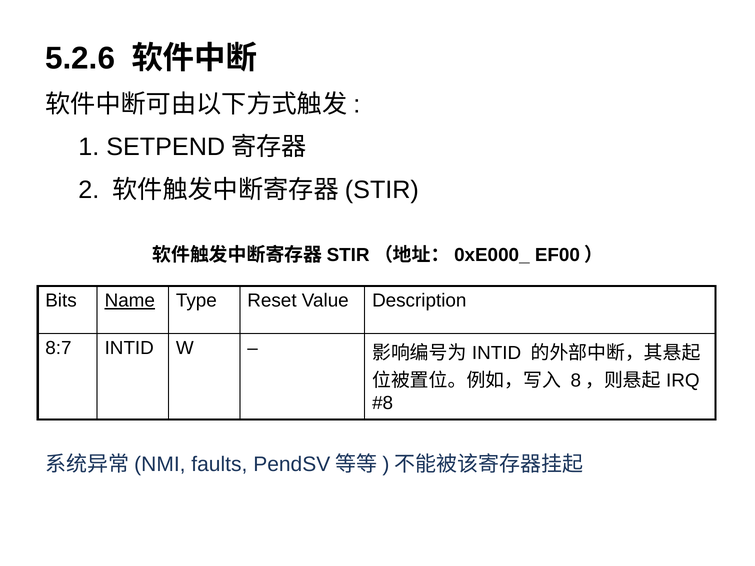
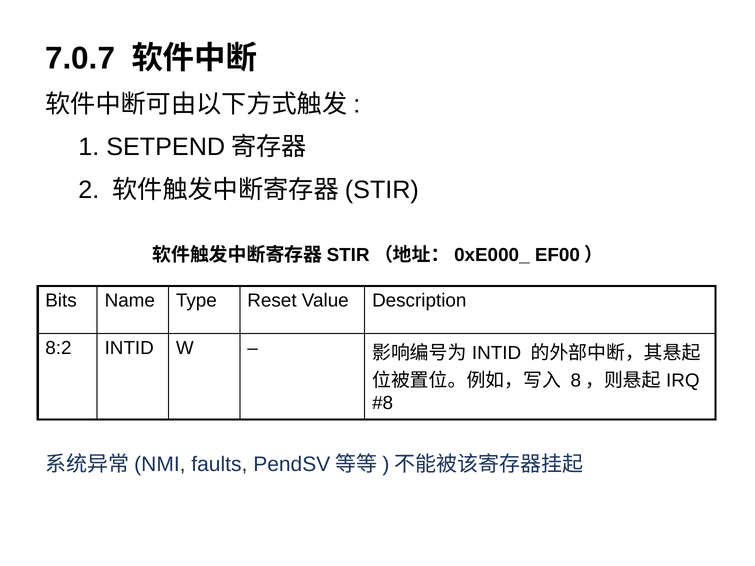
5.2.6: 5.2.6 -> 7.0.7
Name underline: present -> none
8:7: 8:7 -> 8:2
